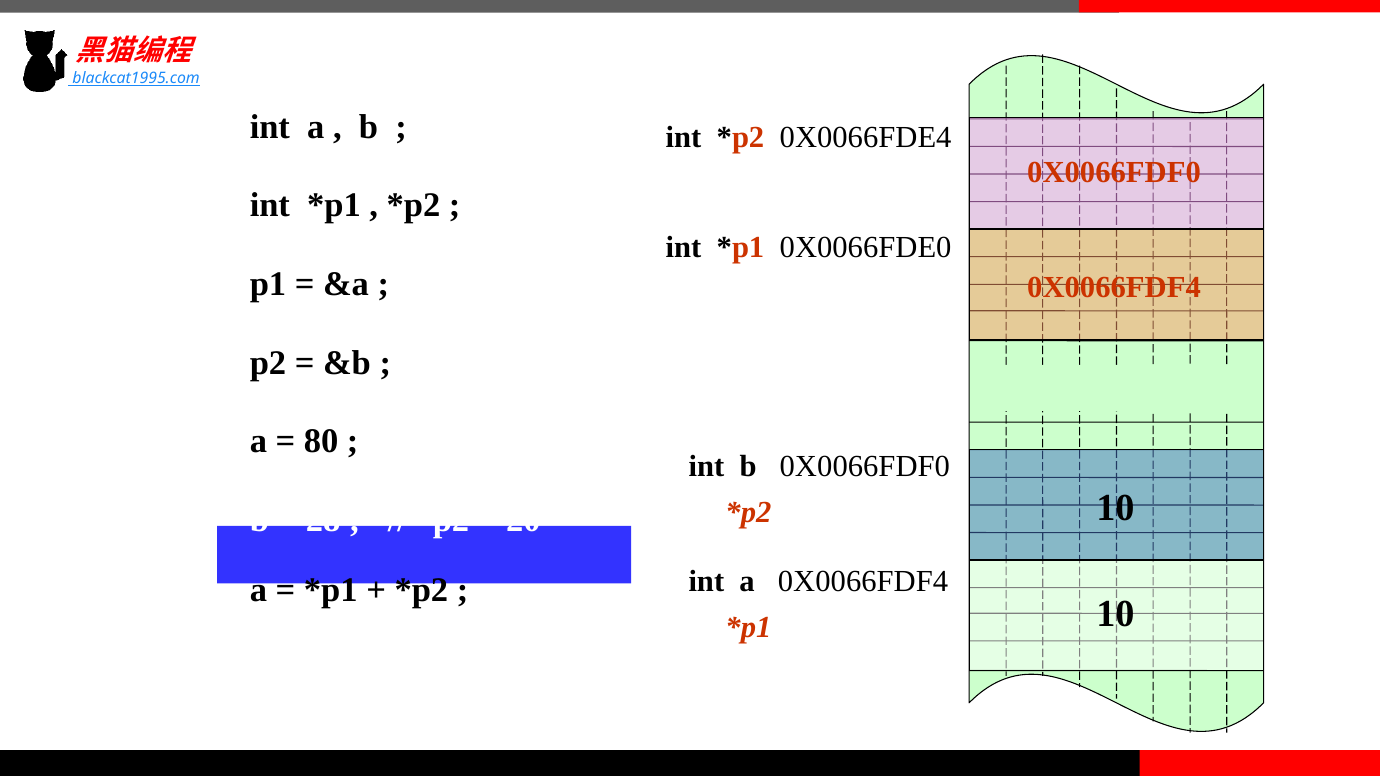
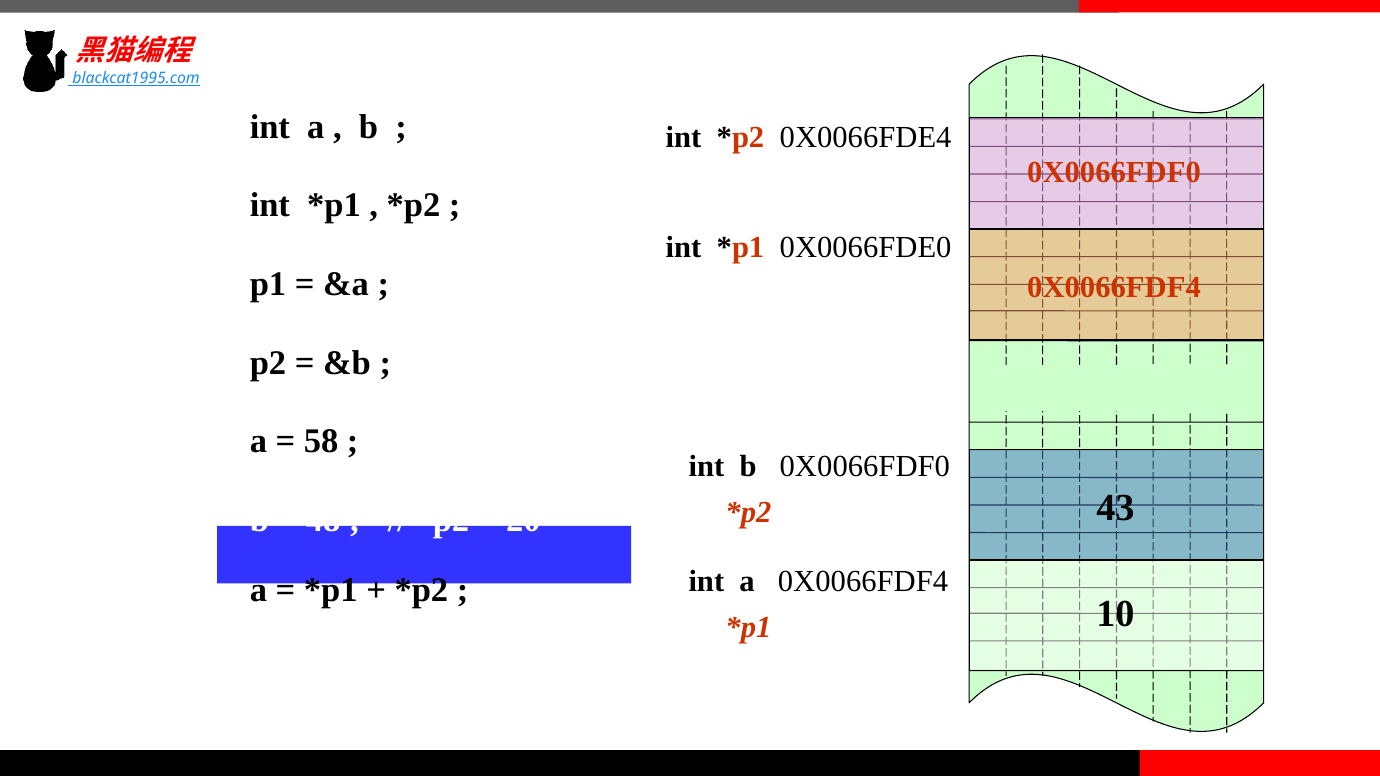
80: 80 -> 58
10 at (1115, 508): 10 -> 43
28: 28 -> 48
